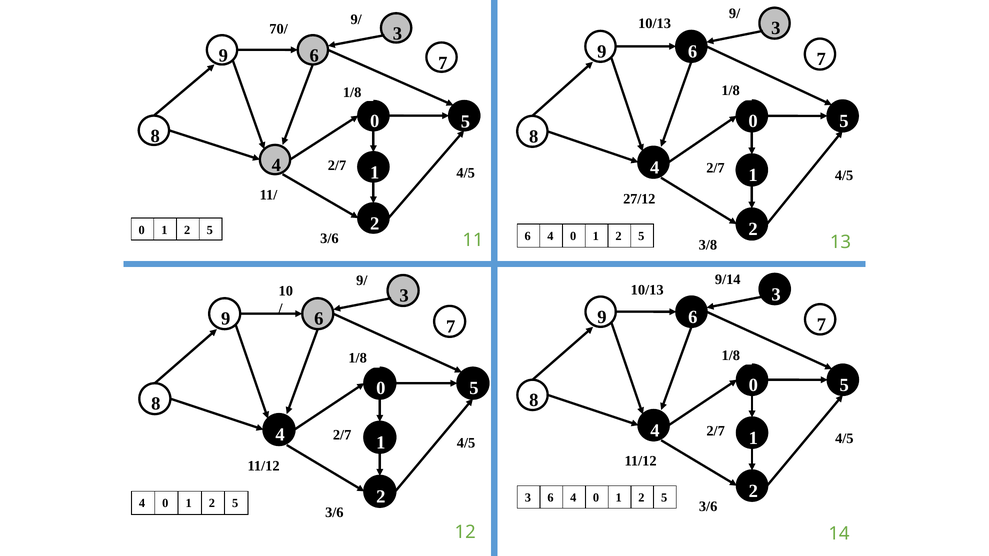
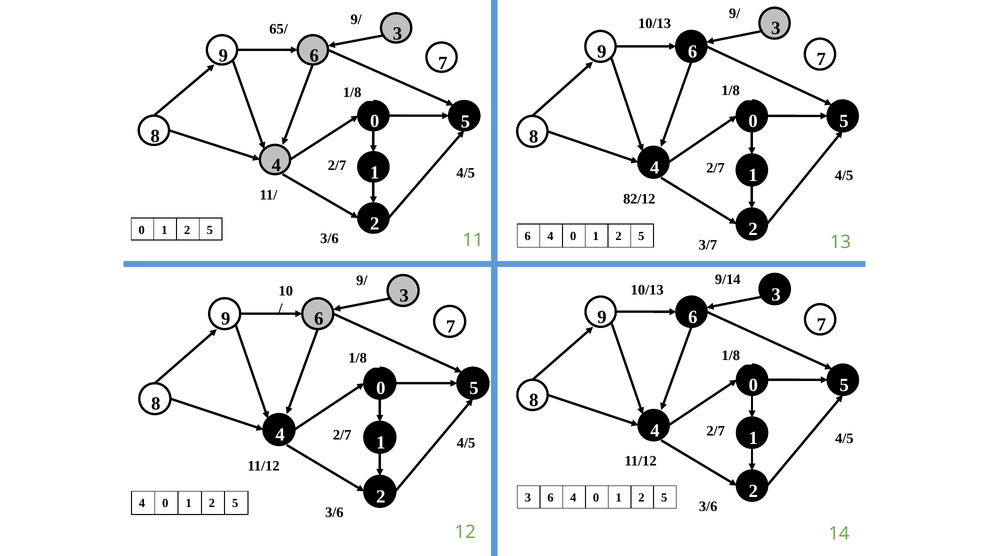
70/: 70/ -> 65/
27/12: 27/12 -> 82/12
3/8: 3/8 -> 3/7
